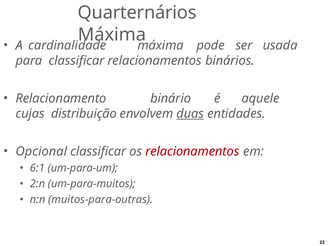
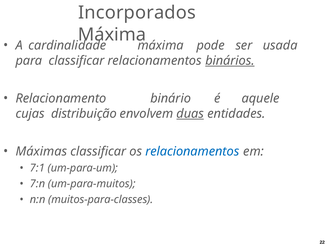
Quarternários: Quarternários -> Incorporados
binários underline: none -> present
Opcional: Opcional -> Máximas
relacionamentos at (192, 151) colour: red -> blue
6:1: 6:1 -> 7:1
2:n: 2:n -> 7:n
muitos-para-outras: muitos-para-outras -> muitos-para-classes
